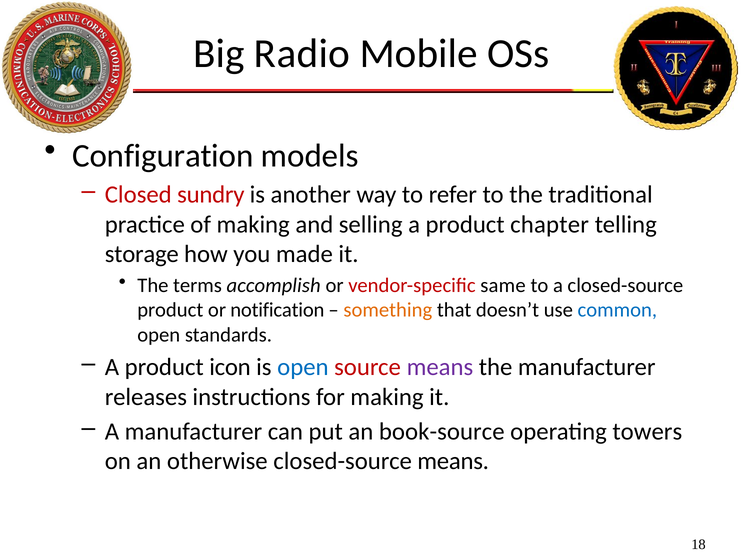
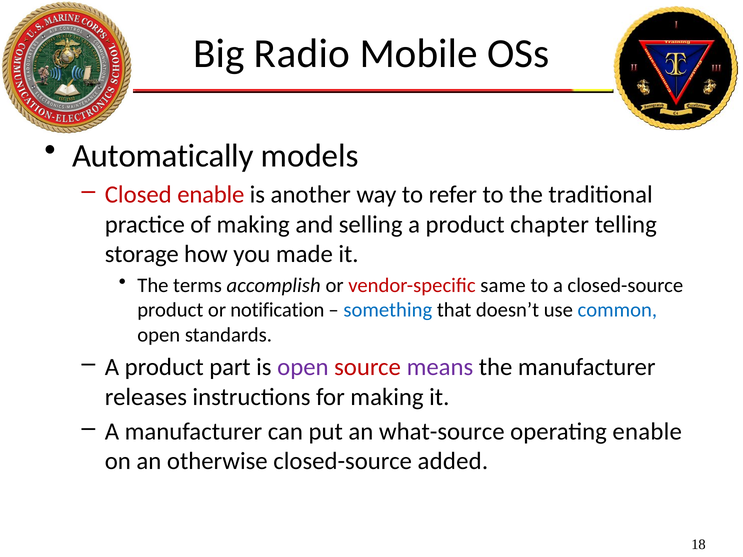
Configuration: Configuration -> Automatically
Closed sundry: sundry -> enable
something colour: orange -> blue
icon: icon -> part
open at (303, 367) colour: blue -> purple
book-source: book-source -> what-source
operating towers: towers -> enable
closed-source means: means -> added
